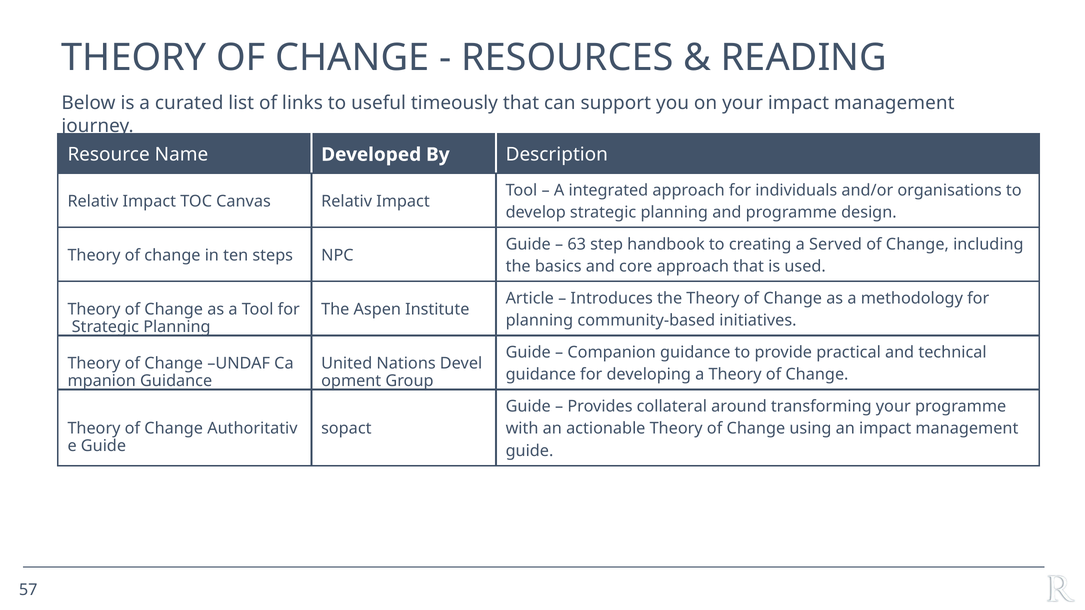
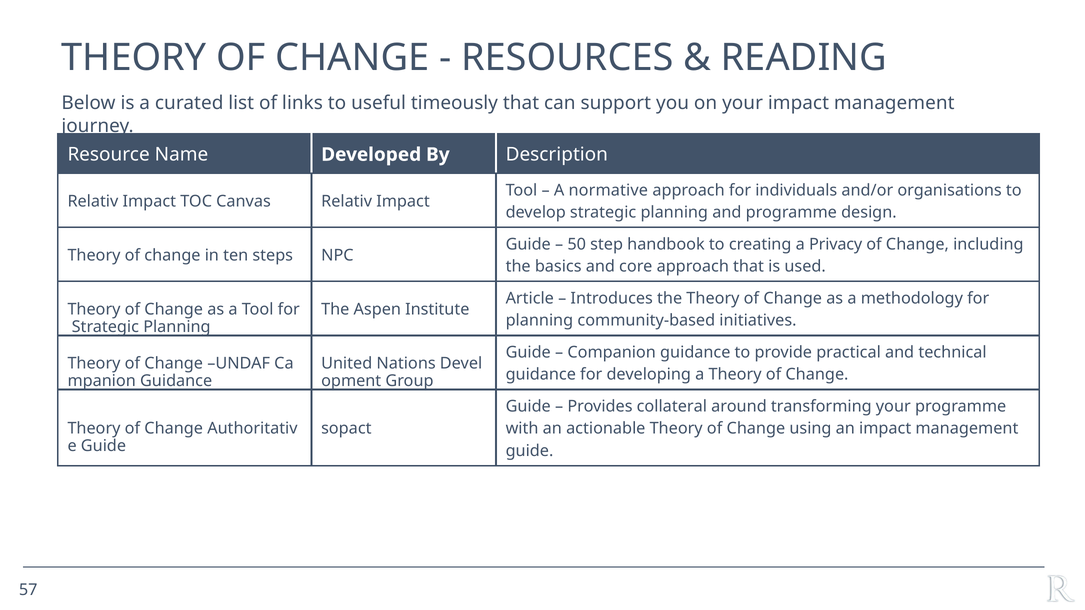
integrated: integrated -> normative
63: 63 -> 50
Served: Served -> Privacy
